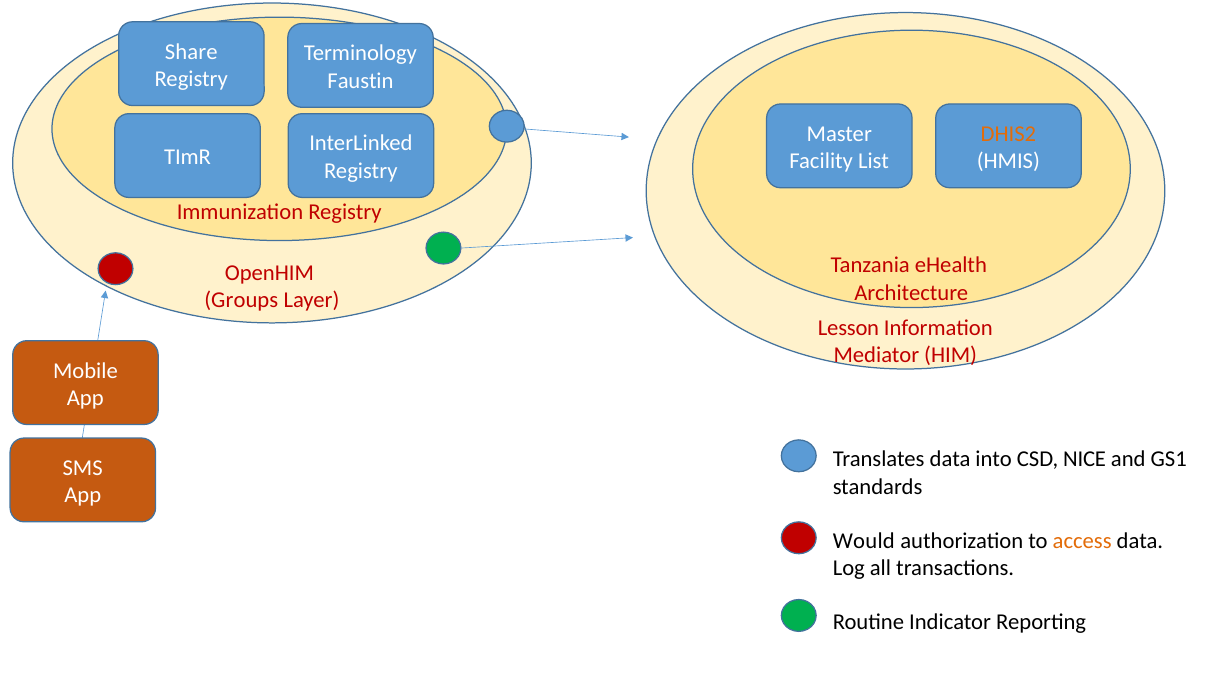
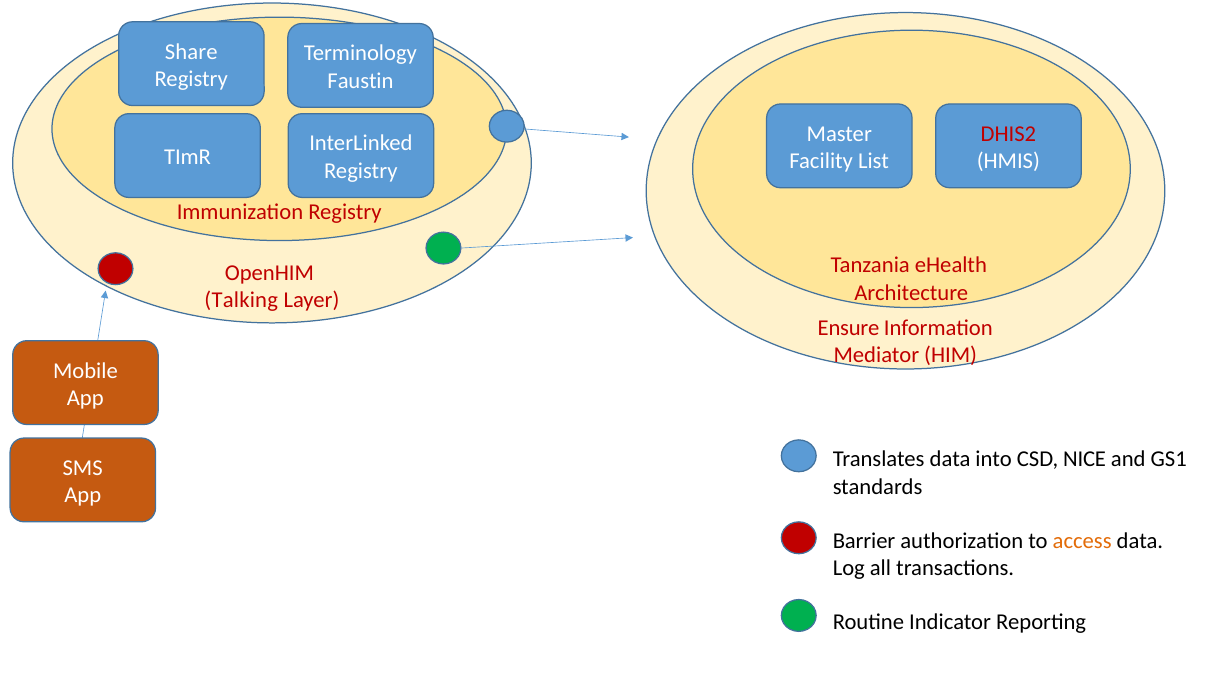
DHIS2 colour: orange -> red
Groups: Groups -> Talking
Lesson: Lesson -> Ensure
Would: Would -> Barrier
